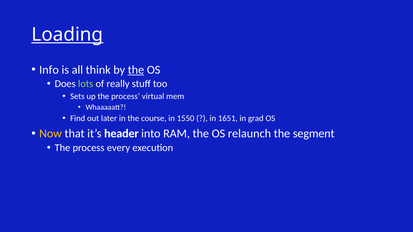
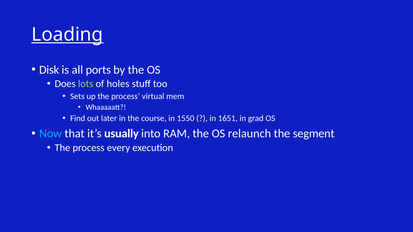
Info: Info -> Disk
think: think -> ports
the at (136, 70) underline: present -> none
really: really -> holes
Now colour: yellow -> light blue
header: header -> usually
